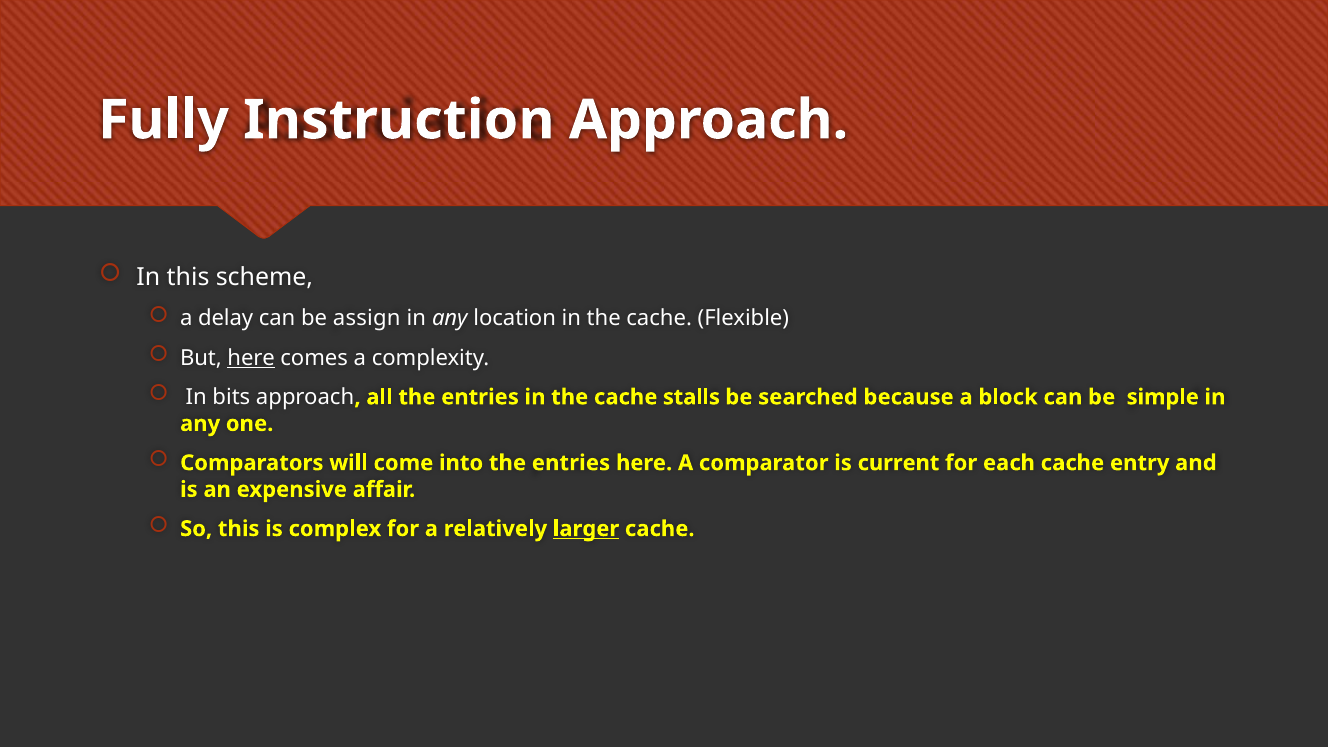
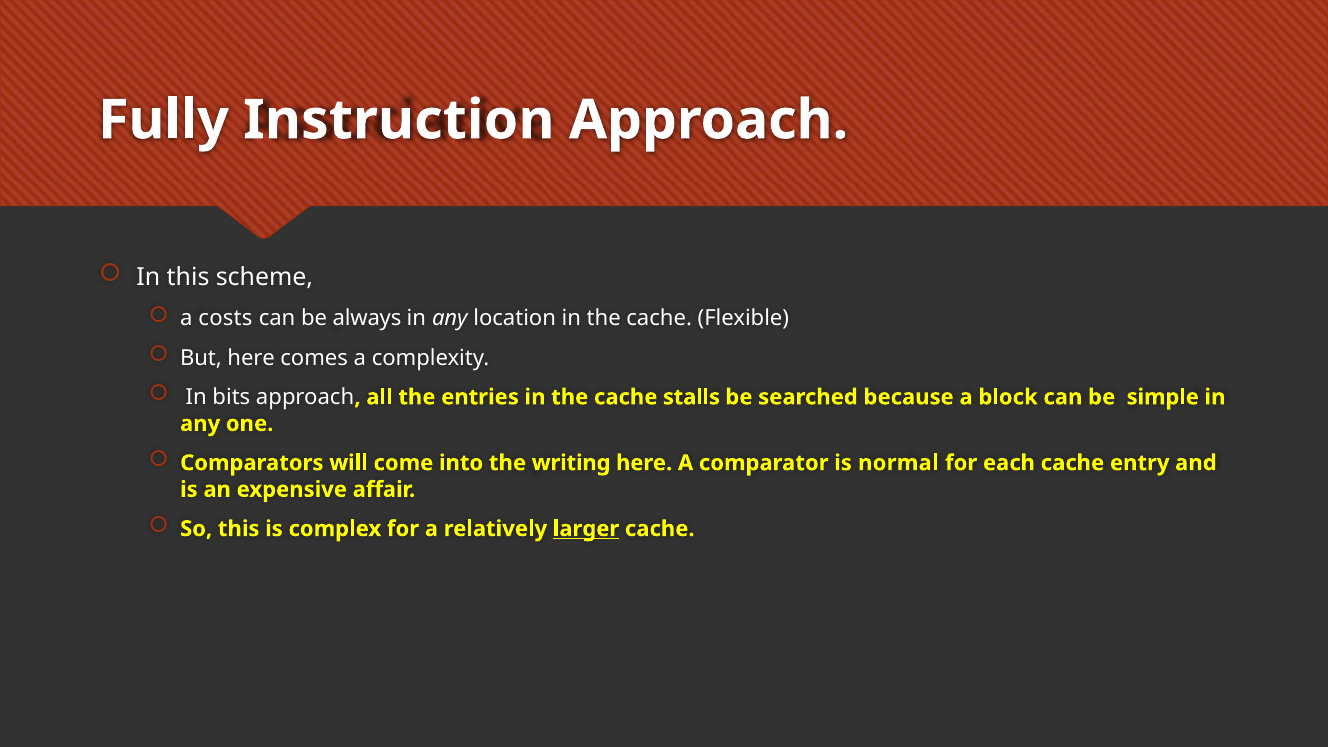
delay: delay -> costs
assign: assign -> always
here at (251, 358) underline: present -> none
into the entries: entries -> writing
current: current -> normal
